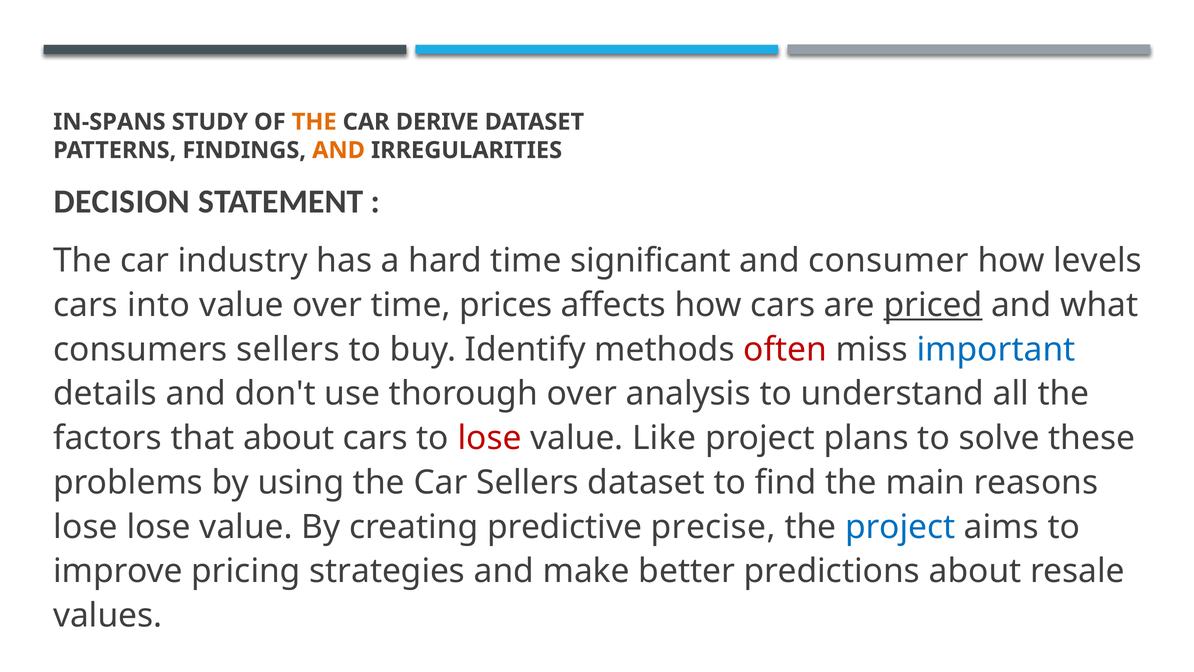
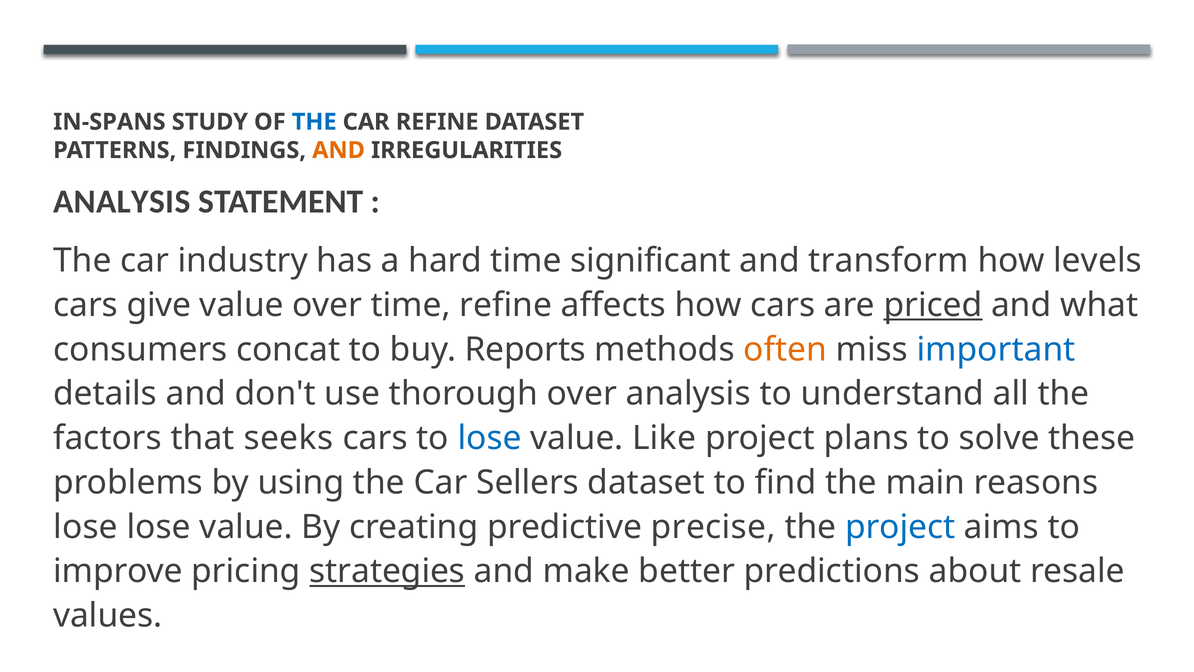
THE at (314, 122) colour: orange -> blue
CAR DERIVE: DERIVE -> REFINE
DECISION at (122, 202): DECISION -> ANALYSIS
consumer: consumer -> transform
into: into -> give
time prices: prices -> refine
consumers sellers: sellers -> concat
Identify: Identify -> Reports
often colour: red -> orange
that about: about -> seeks
lose at (490, 438) colour: red -> blue
strategies underline: none -> present
